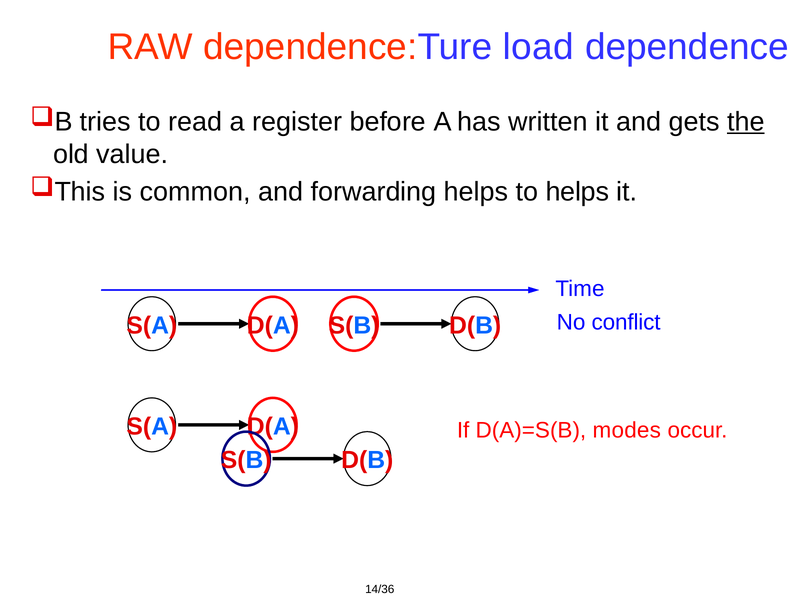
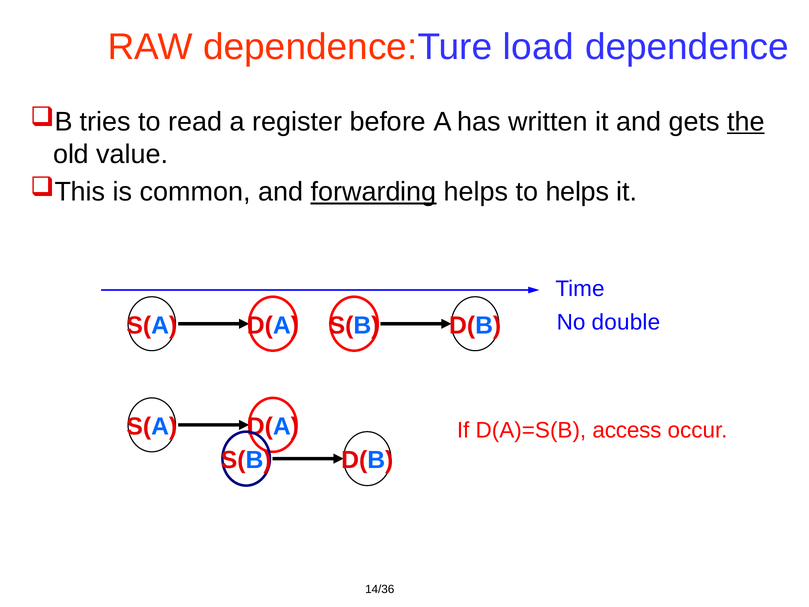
forwarding underline: none -> present
conflict: conflict -> double
modes: modes -> access
